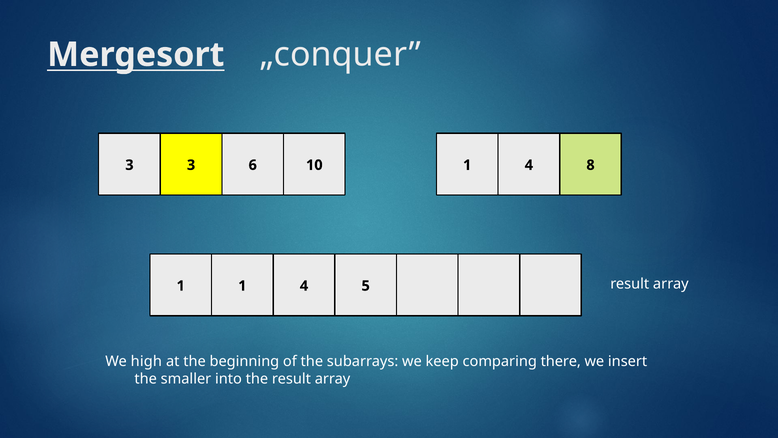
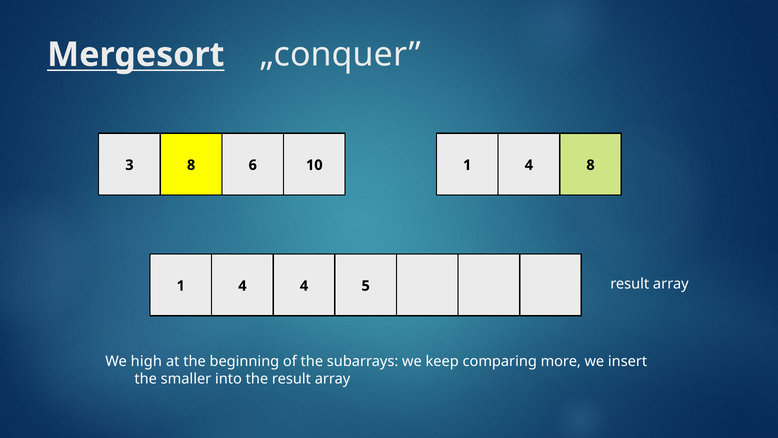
3 3: 3 -> 8
1 at (242, 286): 1 -> 4
there: there -> more
